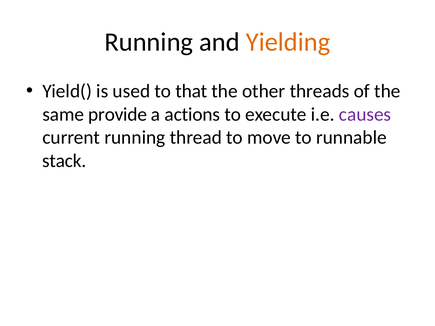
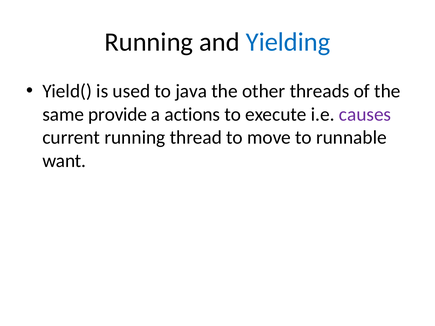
Yielding colour: orange -> blue
that: that -> java
stack: stack -> want
